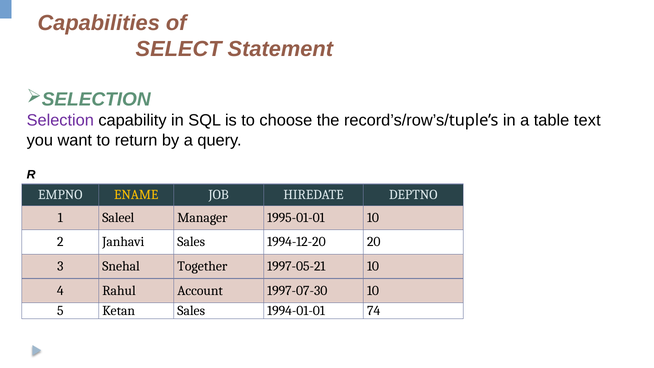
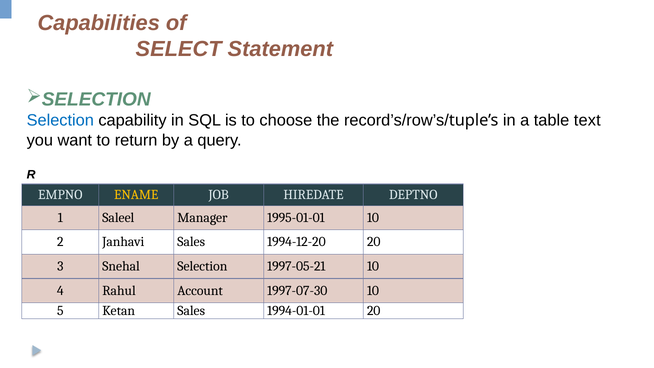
Selection at (60, 120) colour: purple -> blue
Snehal Together: Together -> Selection
1994-01-01 74: 74 -> 20
